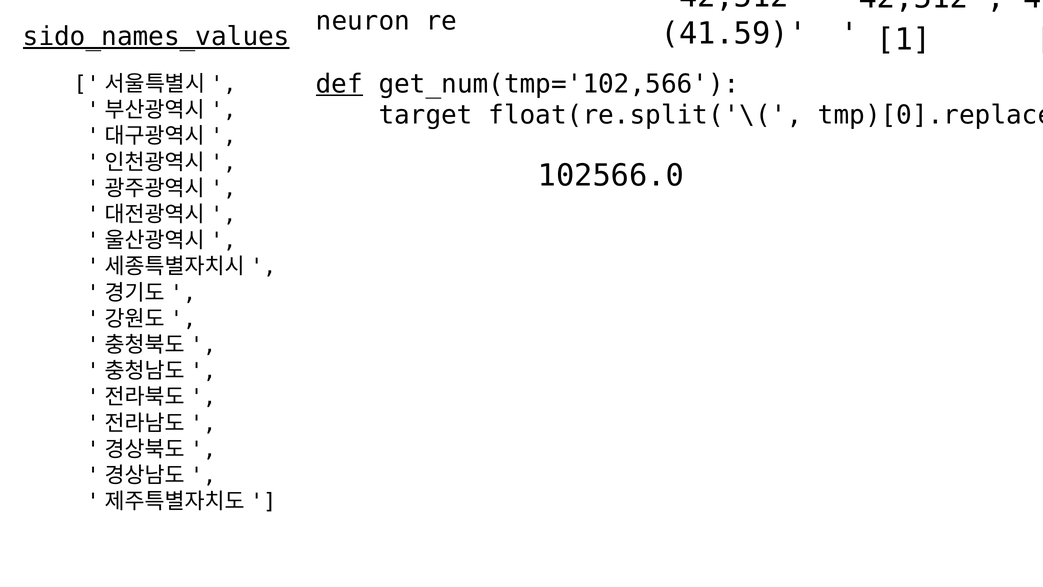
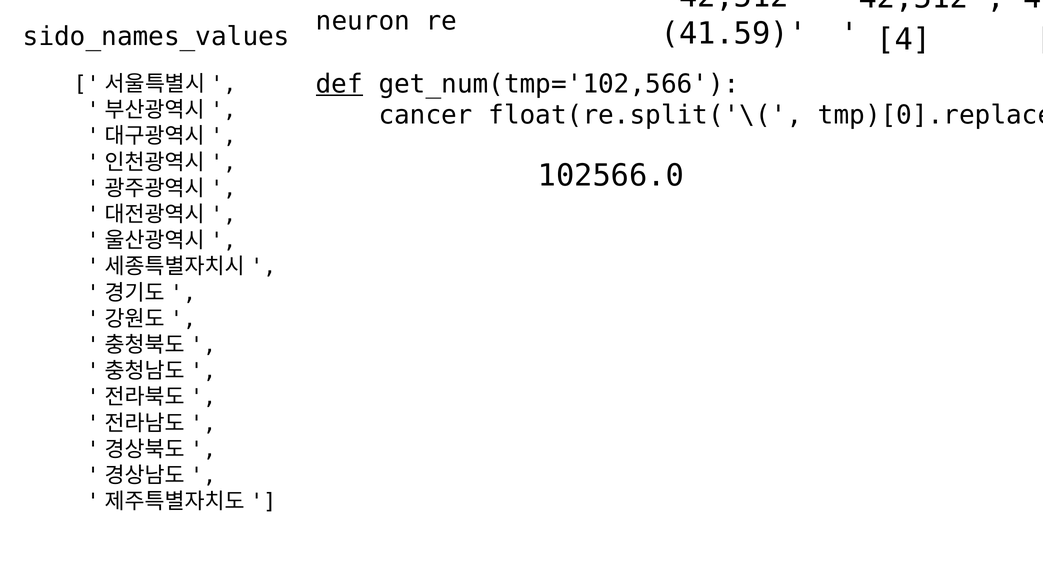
1 at (904, 39): 1 -> 4
sido_names_values underline: present -> none
target: target -> cancer
